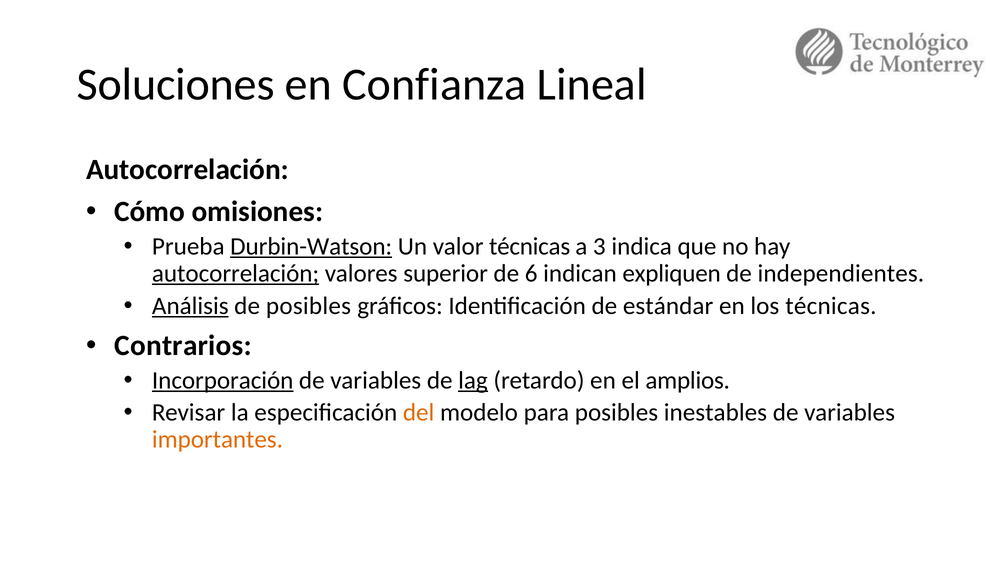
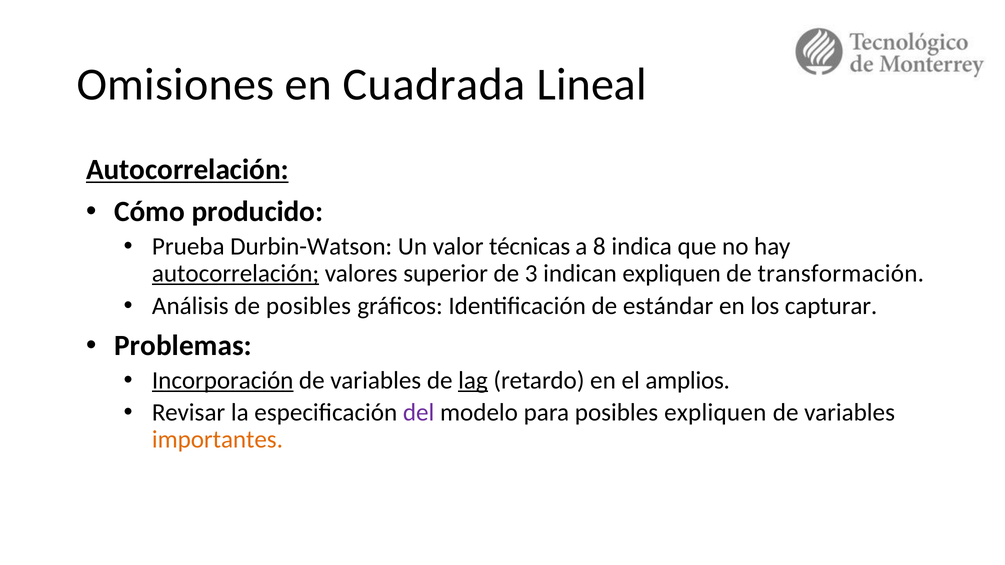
Soluciones: Soluciones -> Omisiones
Confianza: Confianza -> Cuadrada
Autocorrelación at (187, 170) underline: none -> present
omisiones: omisiones -> producido
Durbin-Watson underline: present -> none
3: 3 -> 8
6: 6 -> 3
independientes: independientes -> transformación
Análisis underline: present -> none
los técnicas: técnicas -> capturar
Contrarios: Contrarios -> Problemas
del colour: orange -> purple
posibles inestables: inestables -> expliquen
